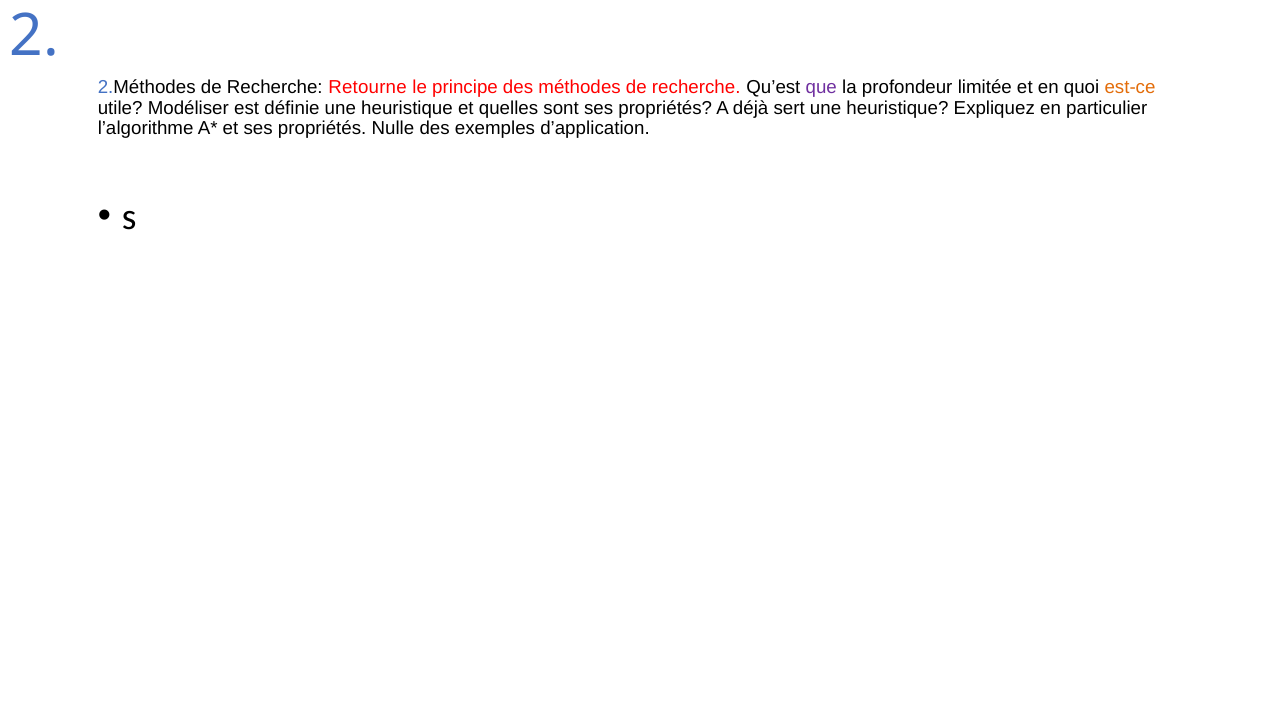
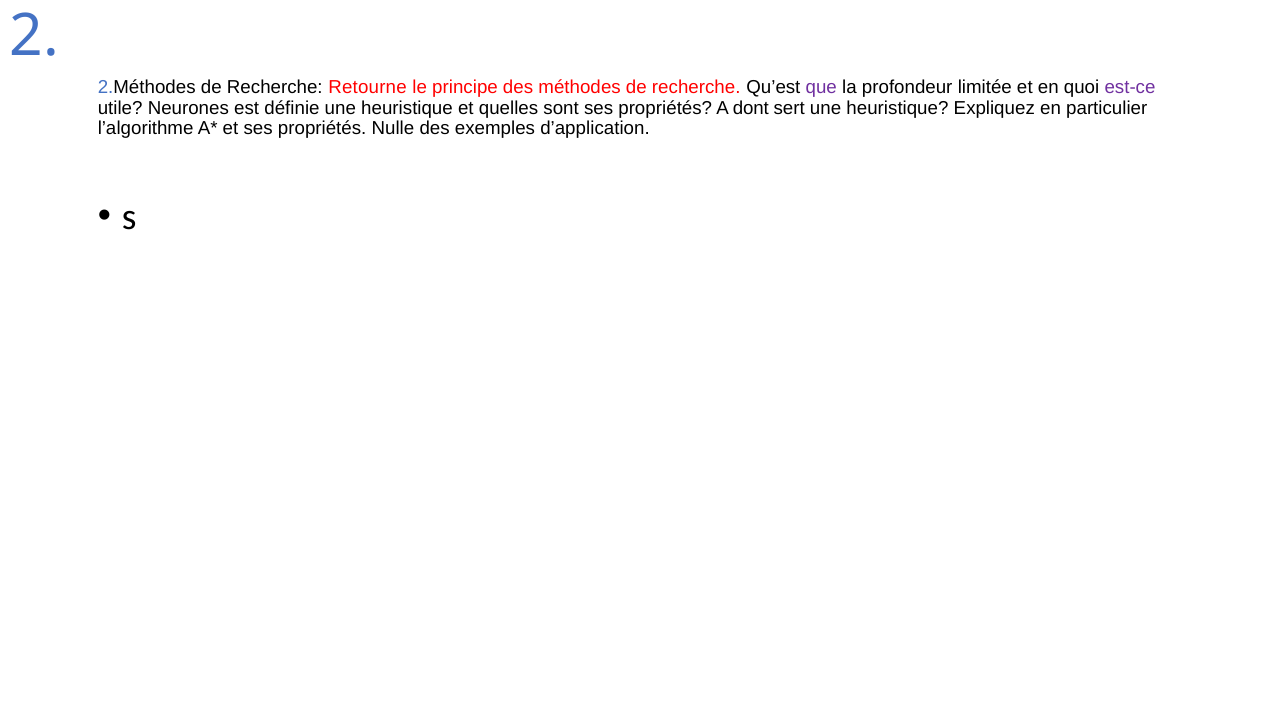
est-ce colour: orange -> purple
Modéliser: Modéliser -> Neurones
déjà: déjà -> dont
